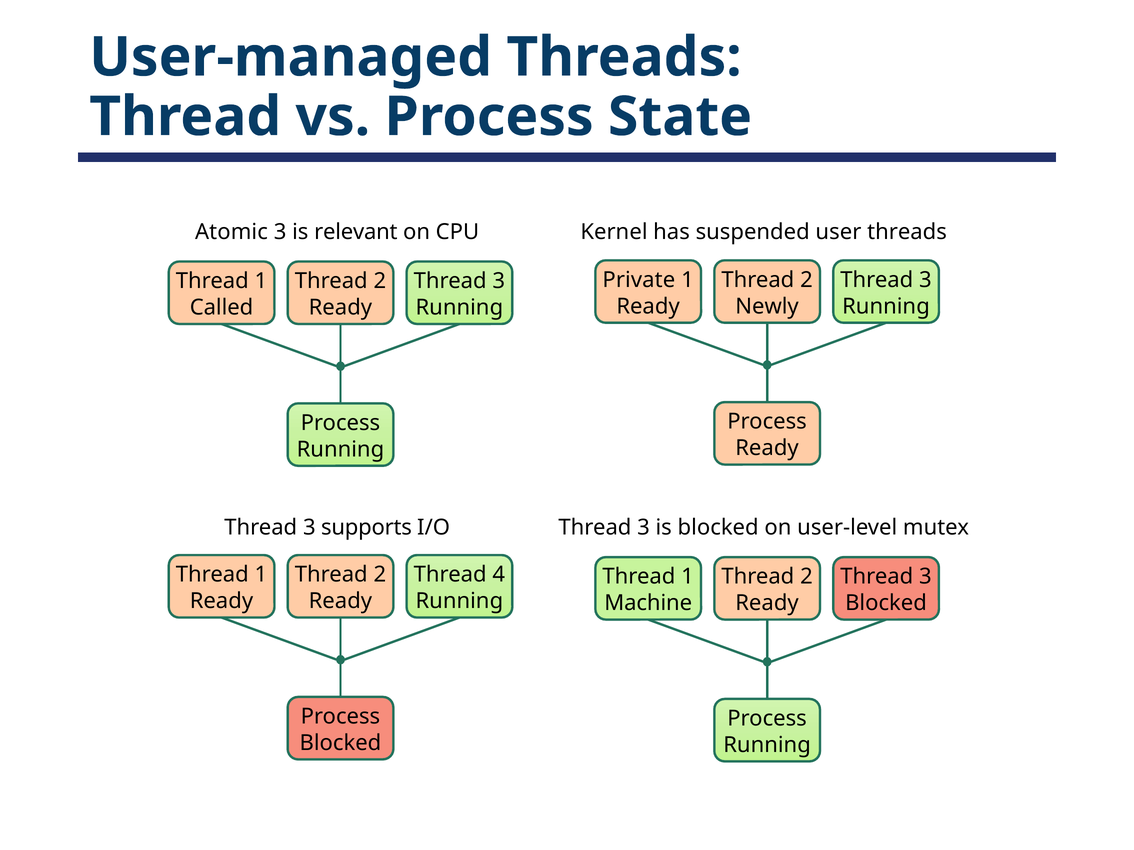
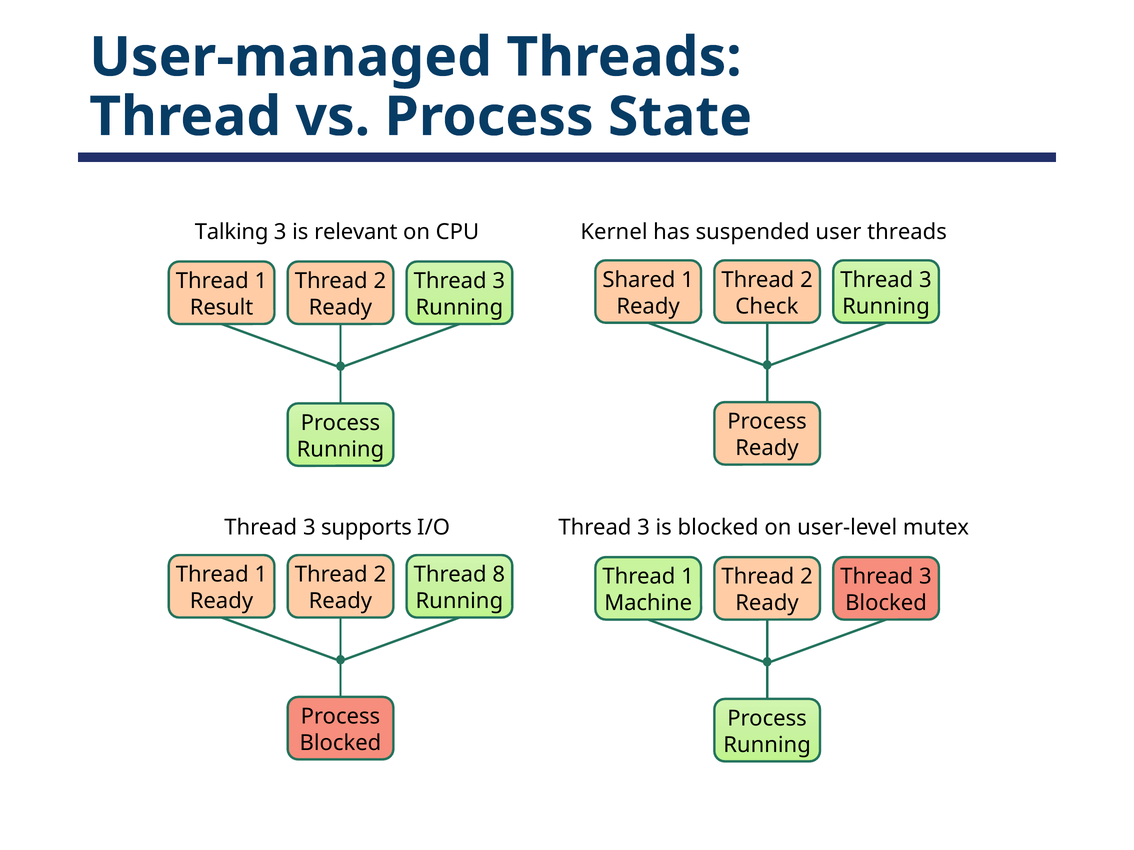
Atomic: Atomic -> Talking
Private: Private -> Shared
Newly: Newly -> Check
Called: Called -> Result
4: 4 -> 8
